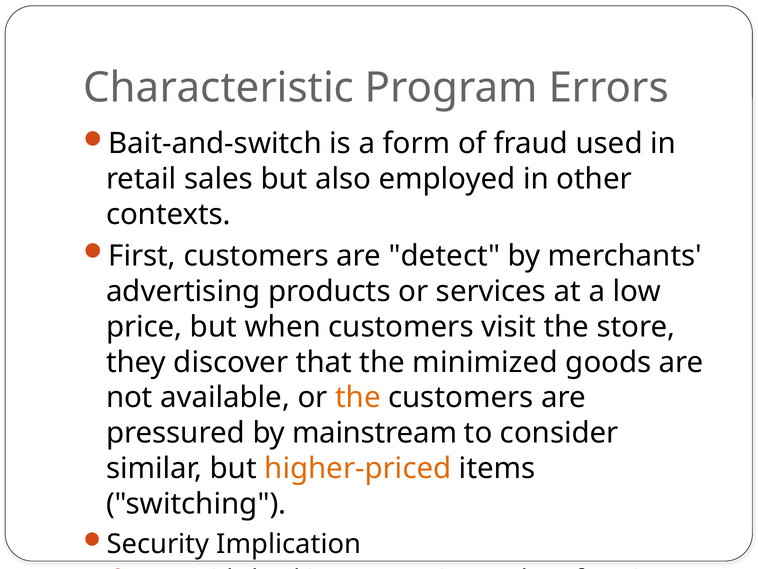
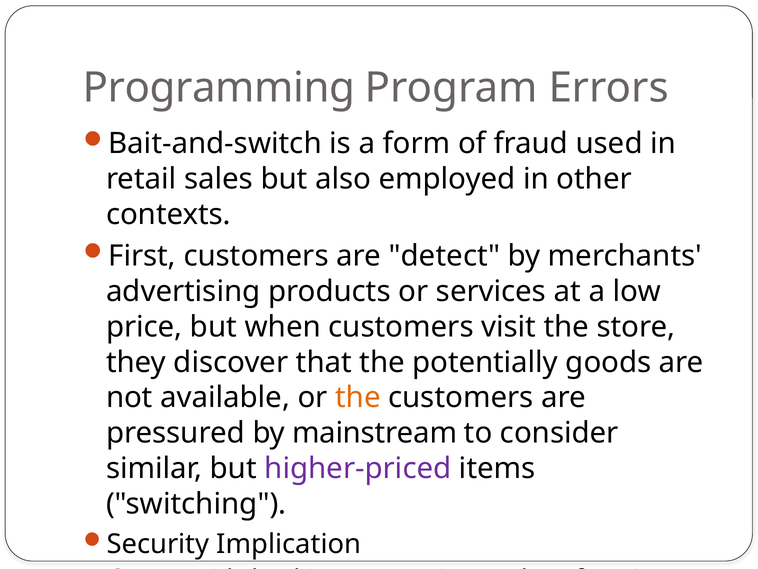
Characteristic: Characteristic -> Programming
minimized: minimized -> potentially
higher-priced colour: orange -> purple
